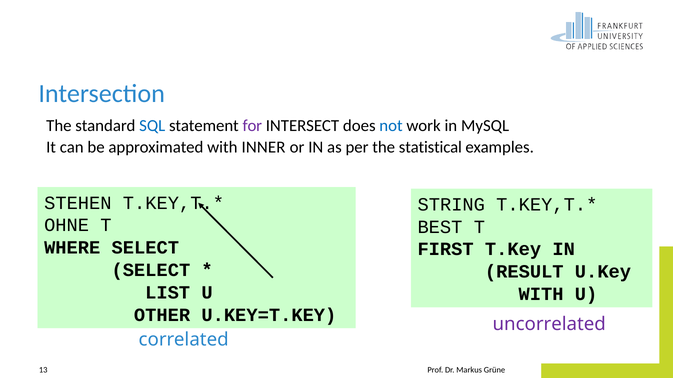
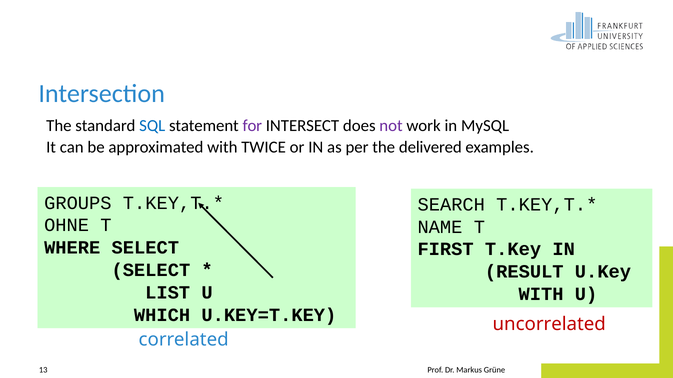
not colour: blue -> purple
INNER: INNER -> TWICE
statistical: statistical -> delivered
STEHEN: STEHEN -> GROUPS
STRING: STRING -> SEARCH
BEST: BEST -> NAME
OTHER: OTHER -> WHICH
uncorrelated colour: purple -> red
